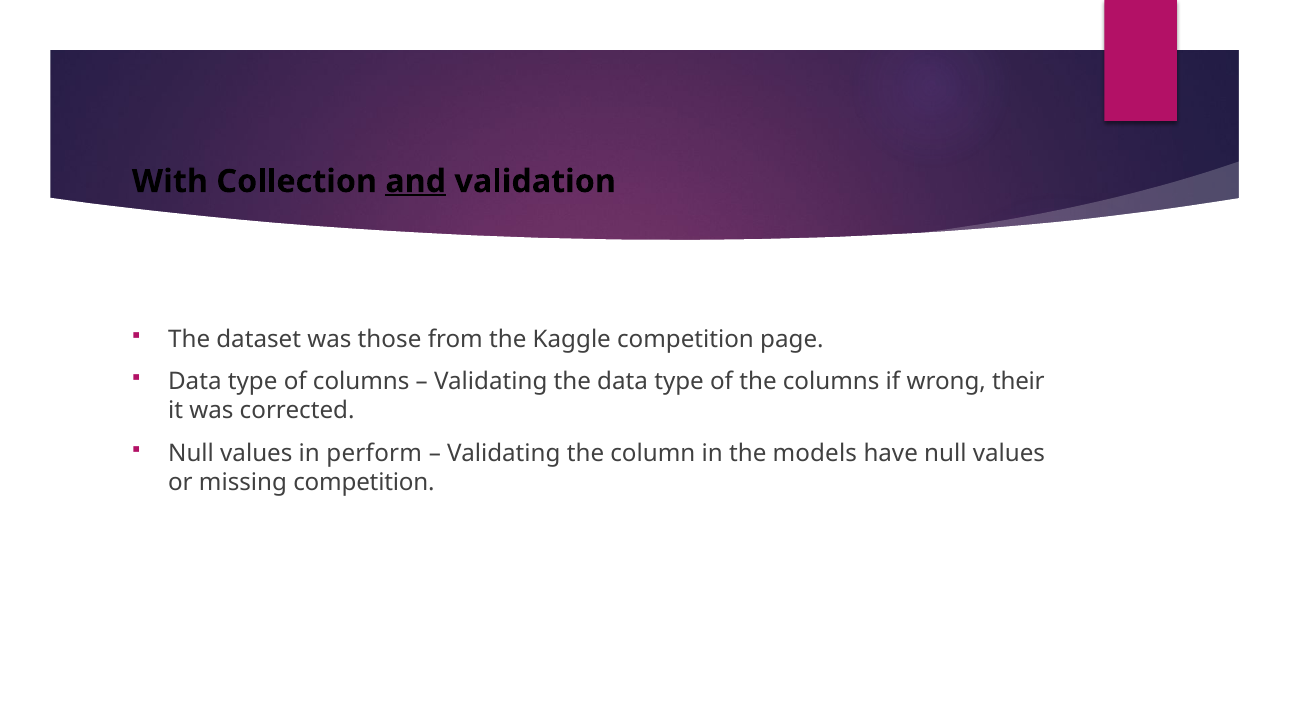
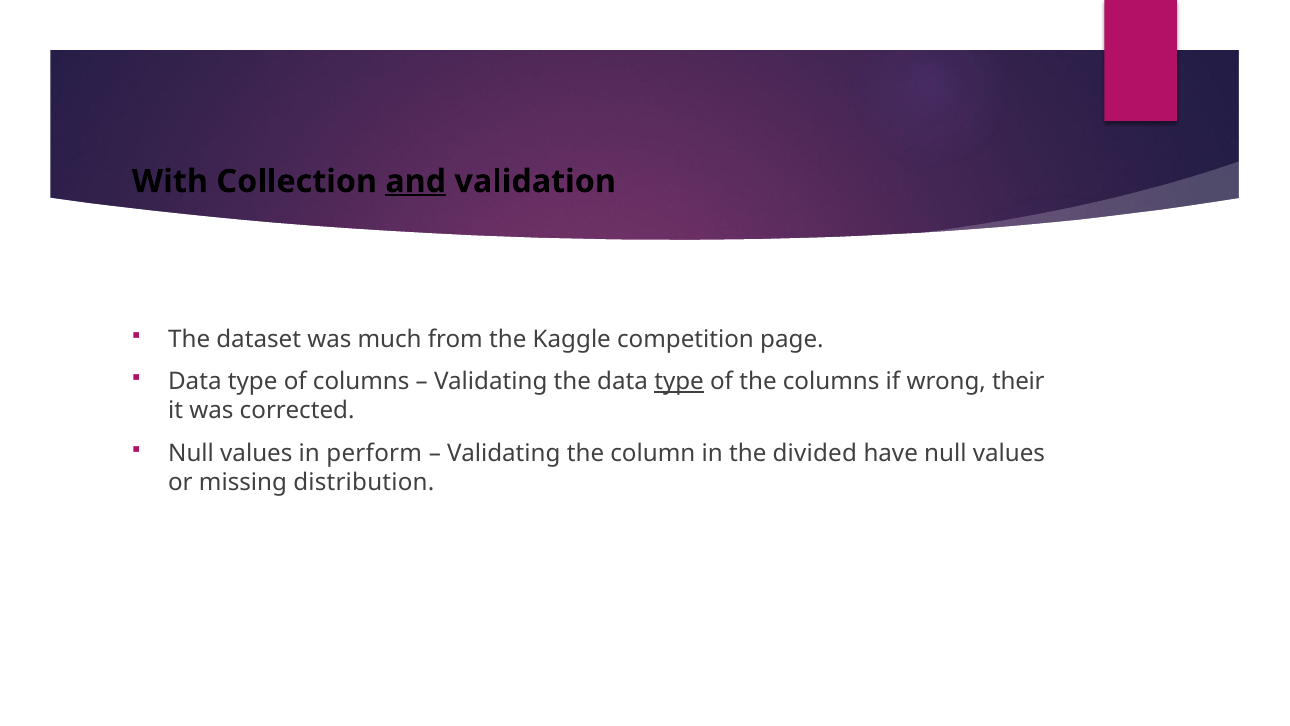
those: those -> much
type at (679, 381) underline: none -> present
models: models -> divided
missing competition: competition -> distribution
